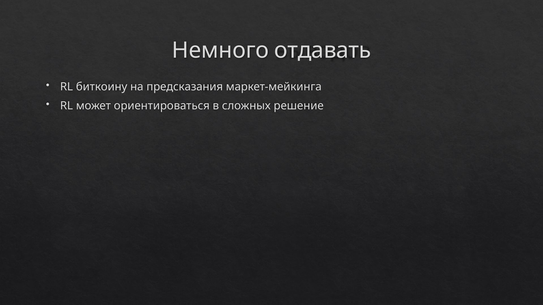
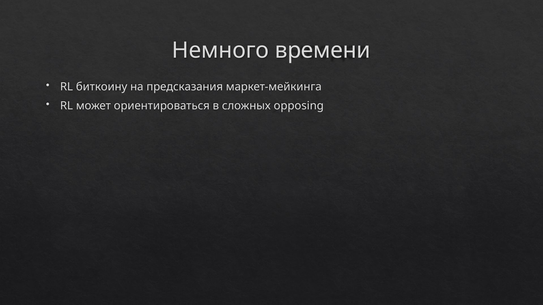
отдавать: отдавать -> времени
решение: решение -> opposing
